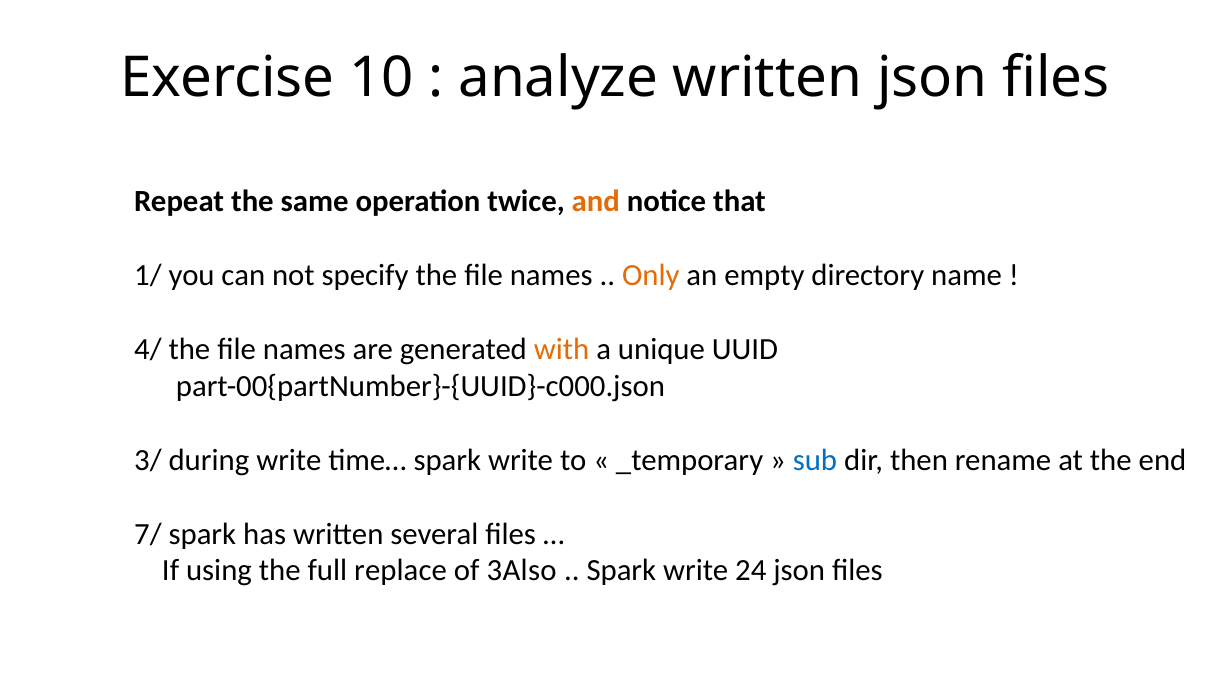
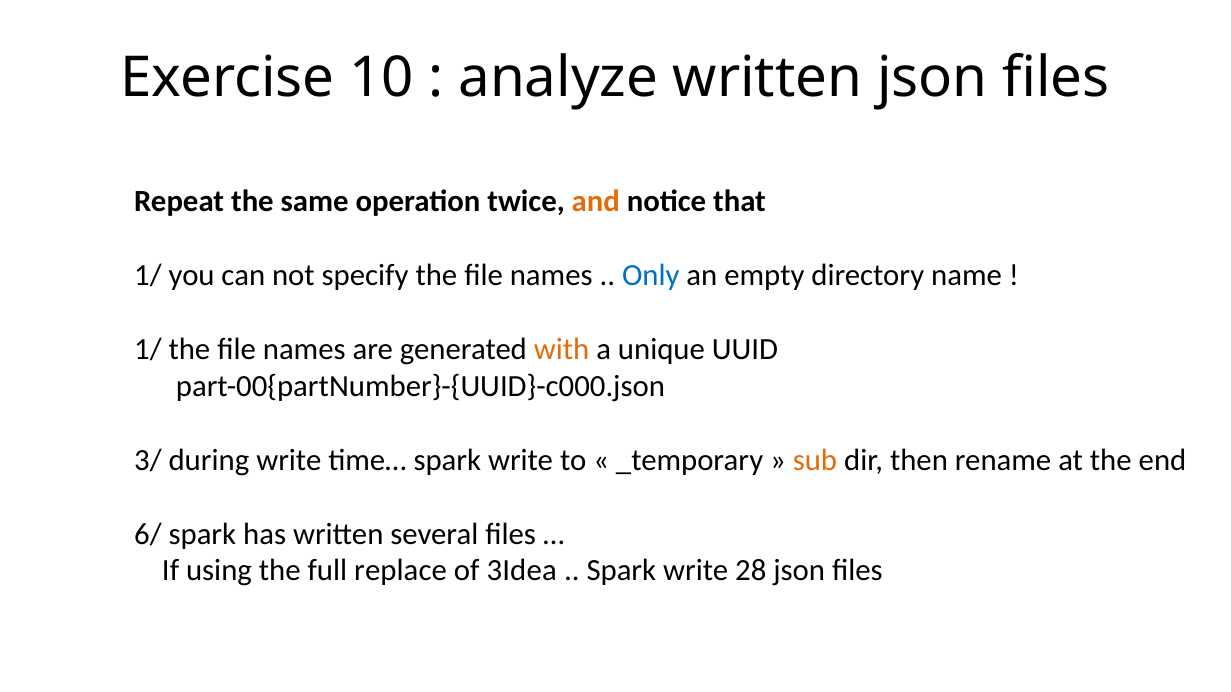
Only colour: orange -> blue
4/ at (148, 350): 4/ -> 1/
sub colour: blue -> orange
7/: 7/ -> 6/
3Also: 3Also -> 3Idea
24: 24 -> 28
